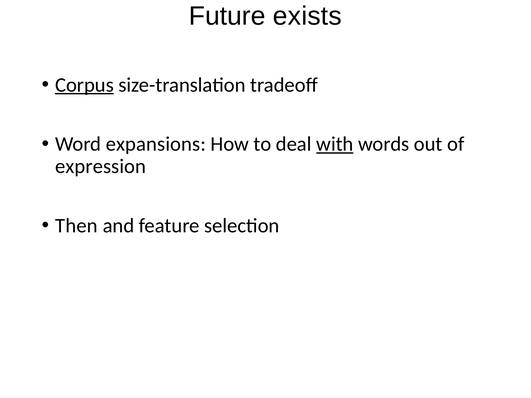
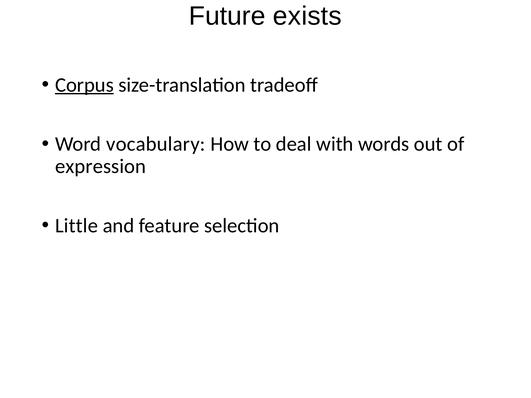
expansions: expansions -> vocabulary
with underline: present -> none
Then: Then -> Little
